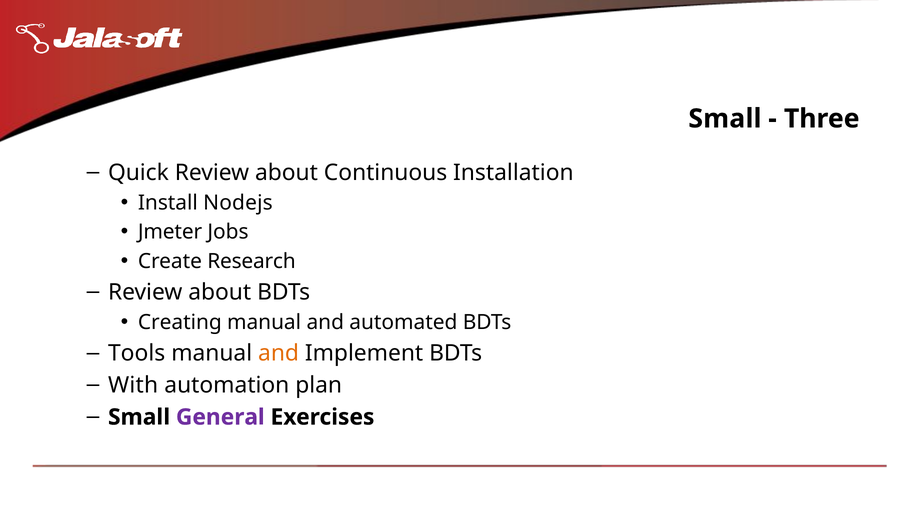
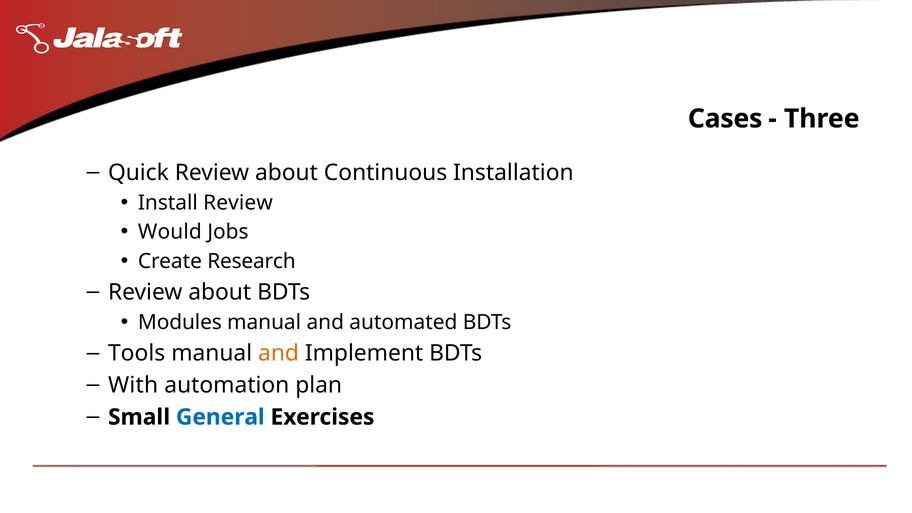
Small at (725, 119): Small -> Cases
Install Nodejs: Nodejs -> Review
Jmeter: Jmeter -> Would
Creating: Creating -> Modules
General colour: purple -> blue
